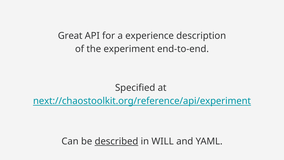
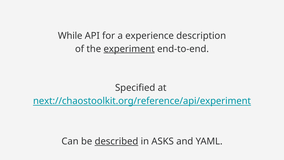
Great: Great -> While
experiment underline: none -> present
WILL: WILL -> ASKS
